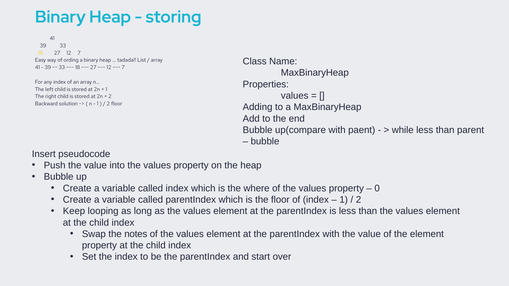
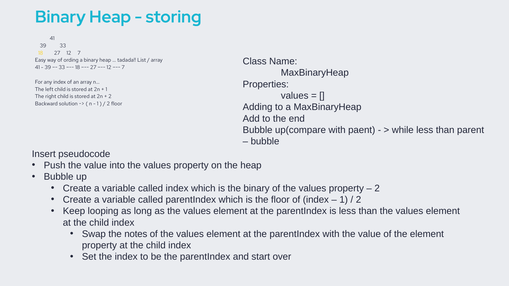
the where: where -> binary
0 at (377, 188): 0 -> 2
